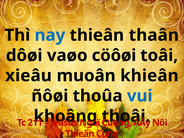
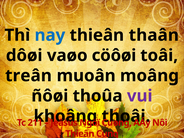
xieâu: xieâu -> treân
khieân: khieân -> moâng
vui colour: blue -> purple
